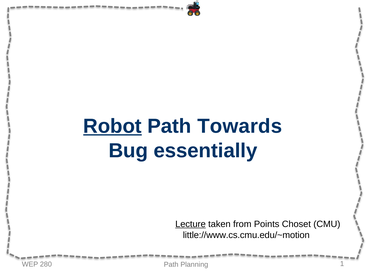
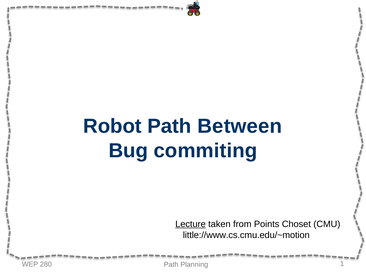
Robot underline: present -> none
Towards: Towards -> Between
essentially: essentially -> commiting
